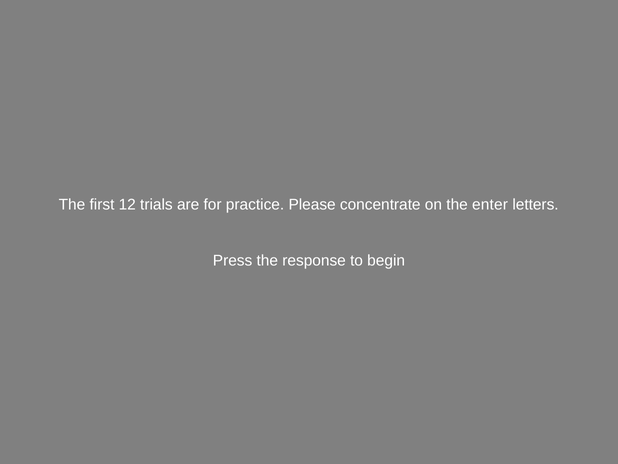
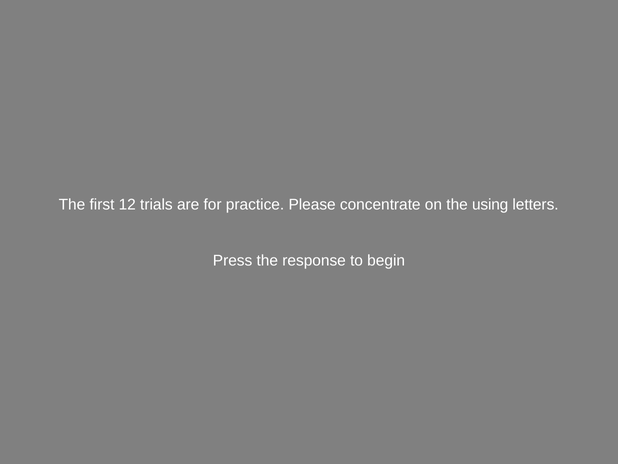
enter: enter -> using
